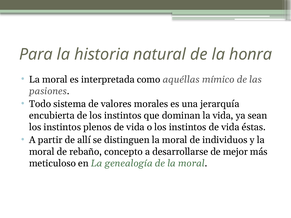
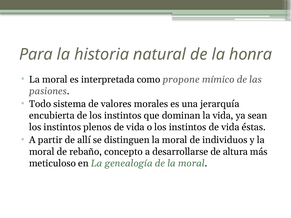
aquéllas: aquéllas -> propone
mejor: mejor -> altura
